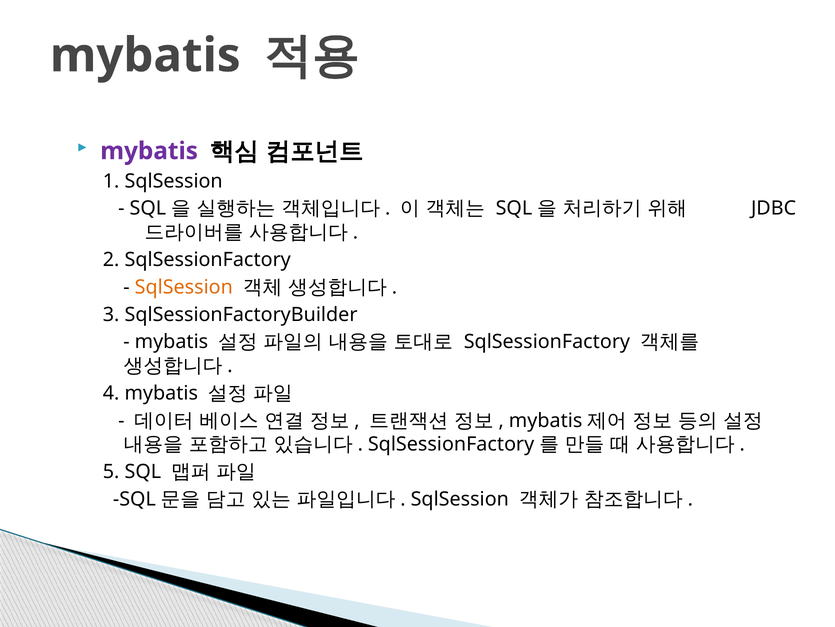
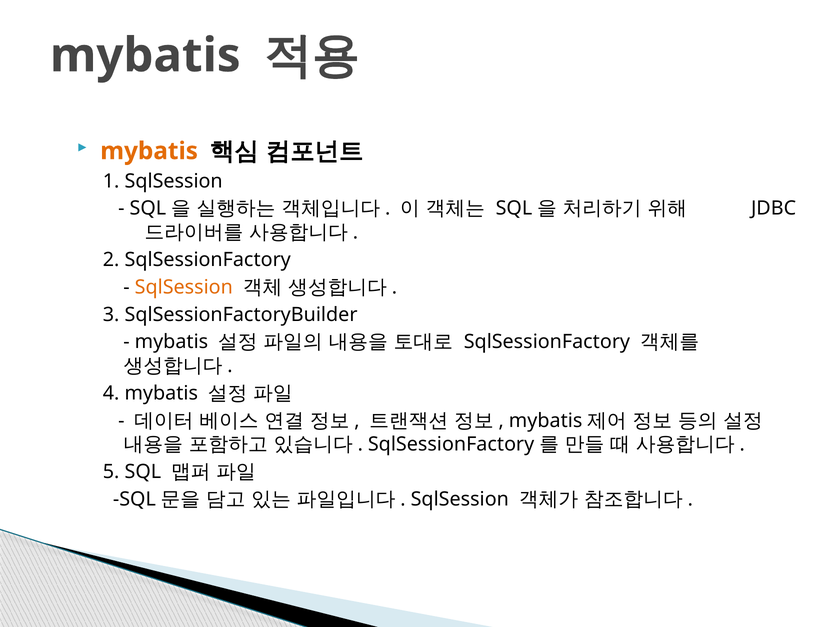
mybatis at (149, 151) colour: purple -> orange
